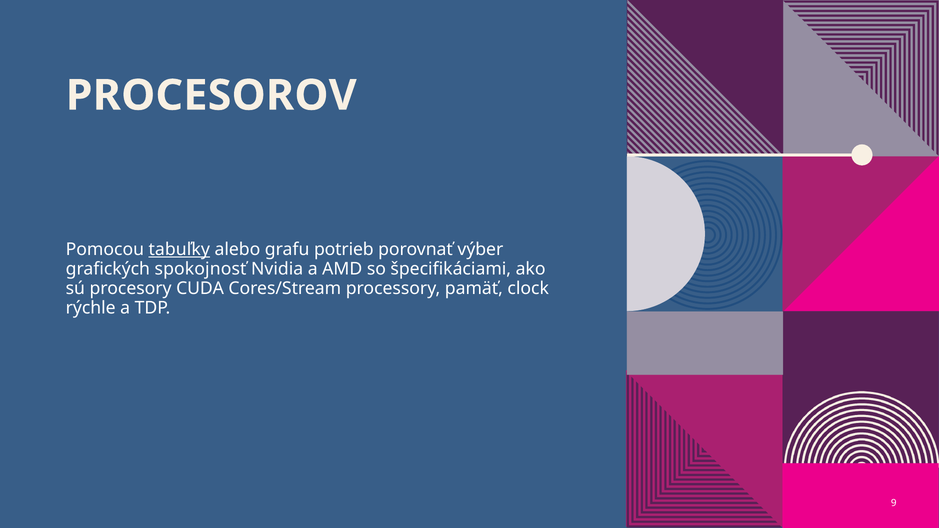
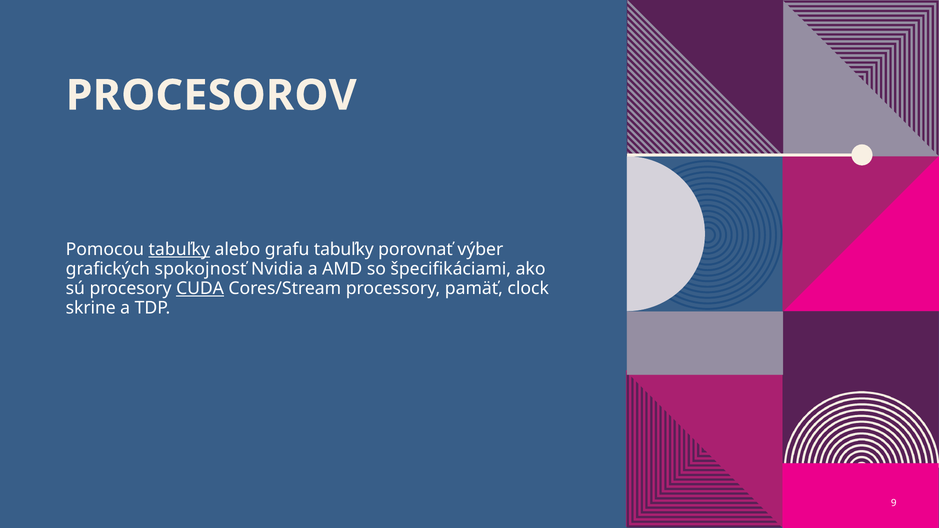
grafu potrieb: potrieb -> tabuľky
CUDA underline: none -> present
rýchle: rýchle -> skrine
